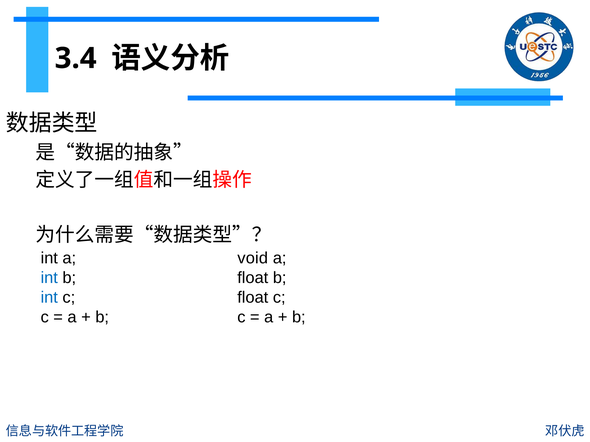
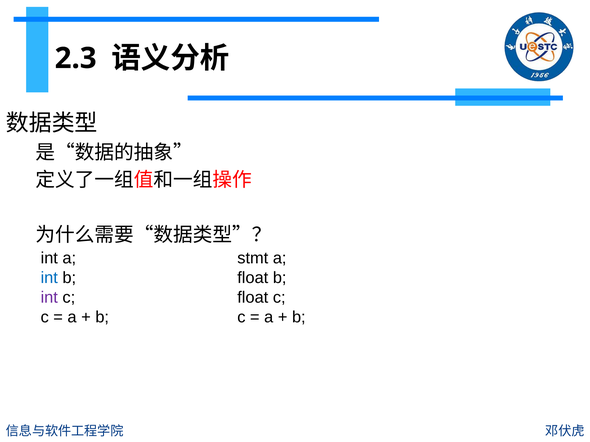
3.4: 3.4 -> 2.3
void: void -> stmt
int at (49, 298) colour: blue -> purple
